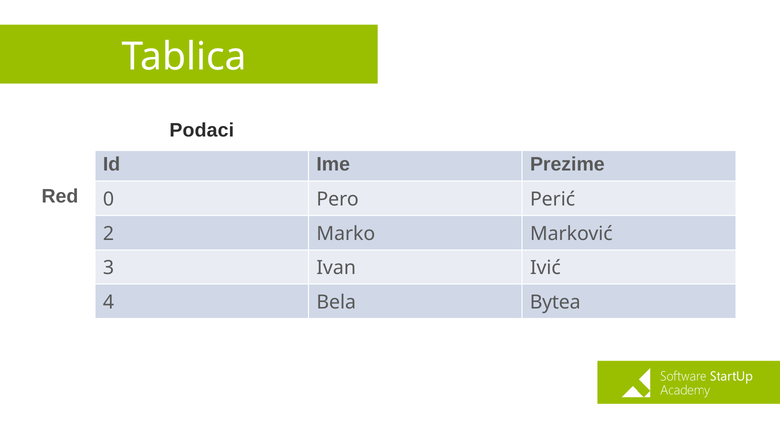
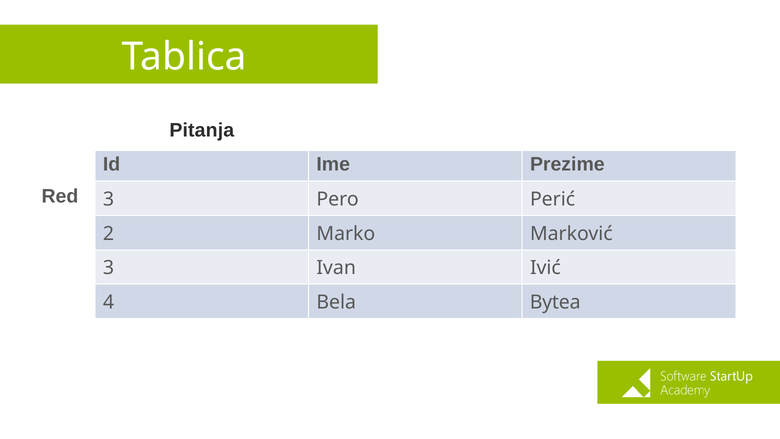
Podaci: Podaci -> Pitanja
Red 0: 0 -> 3
